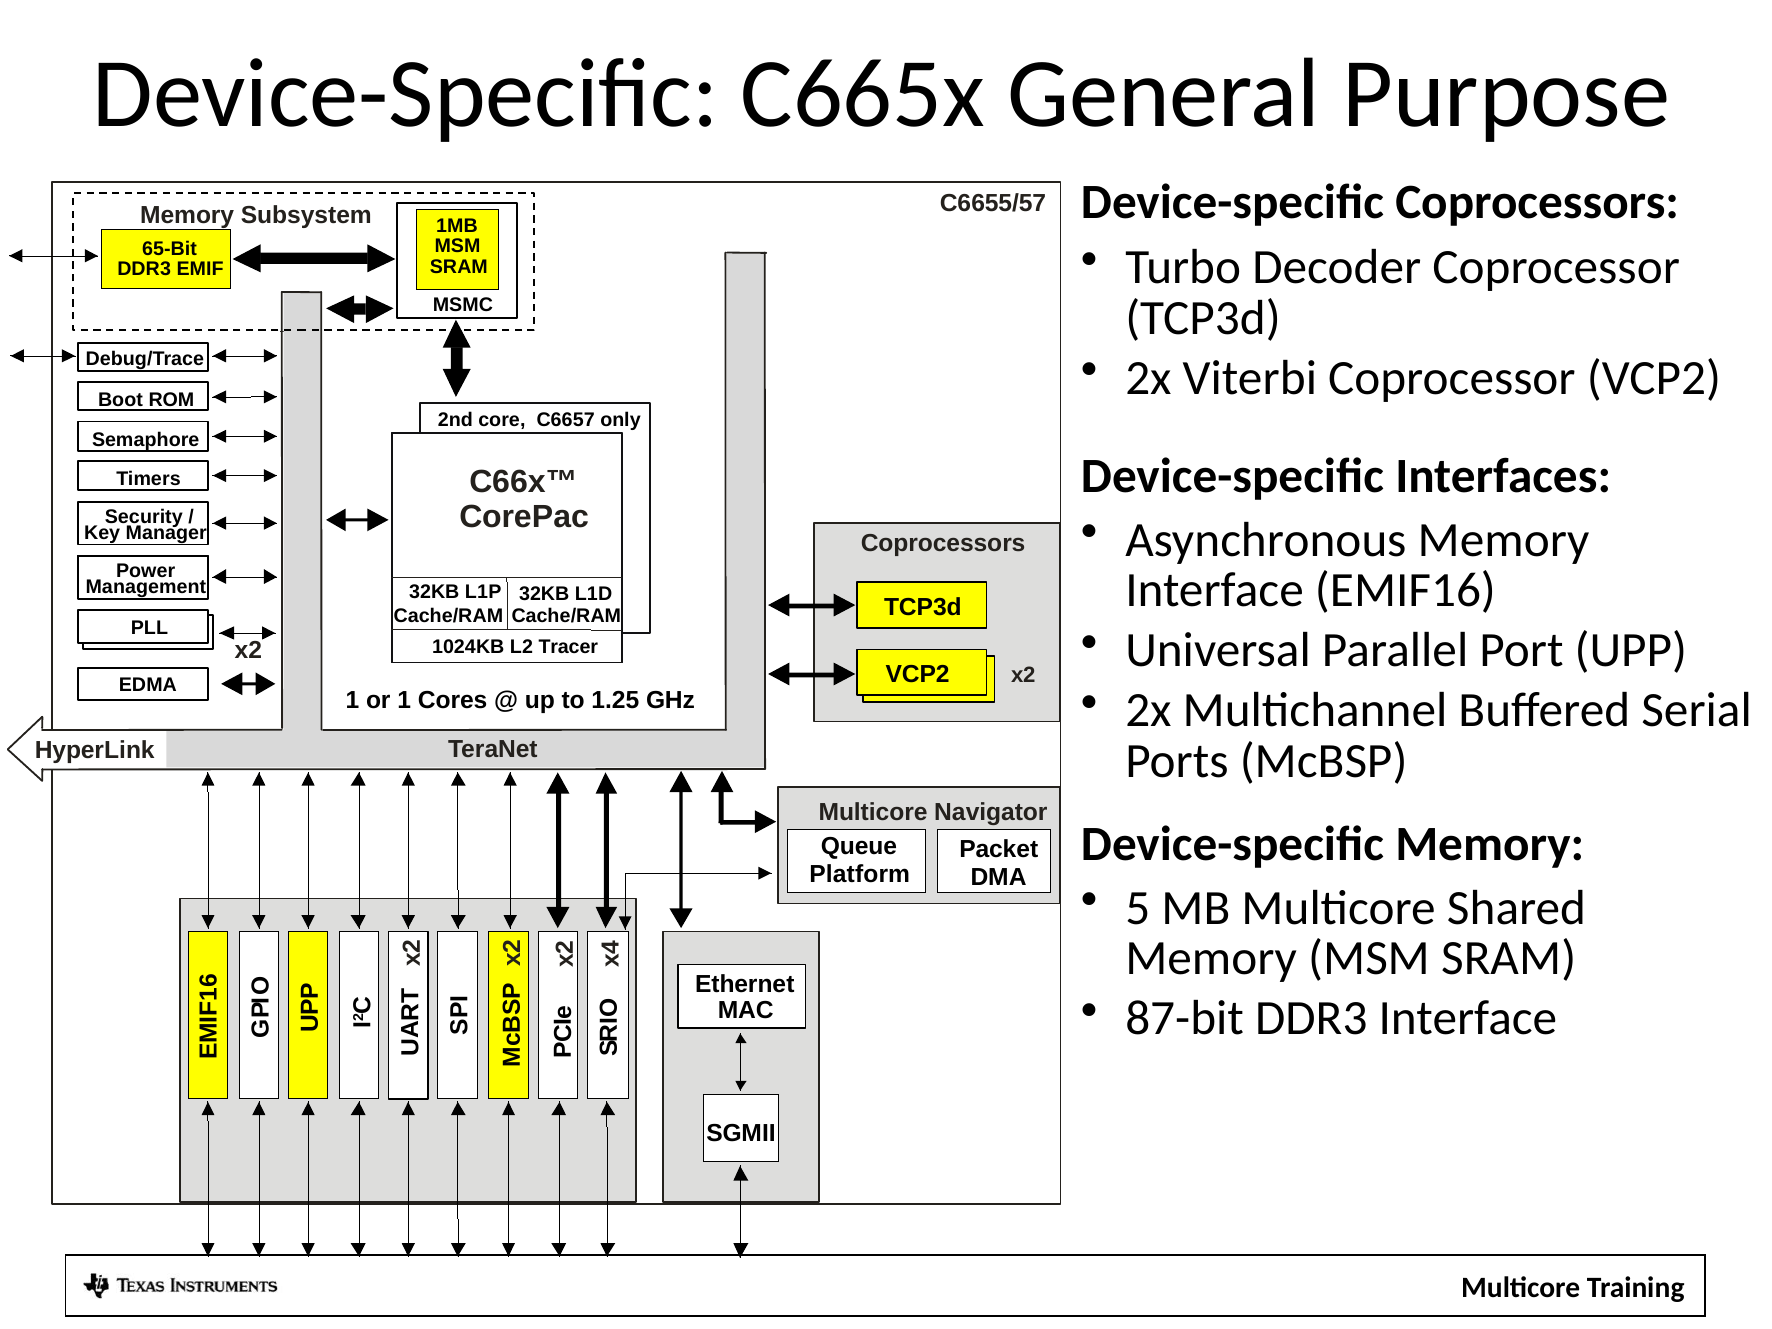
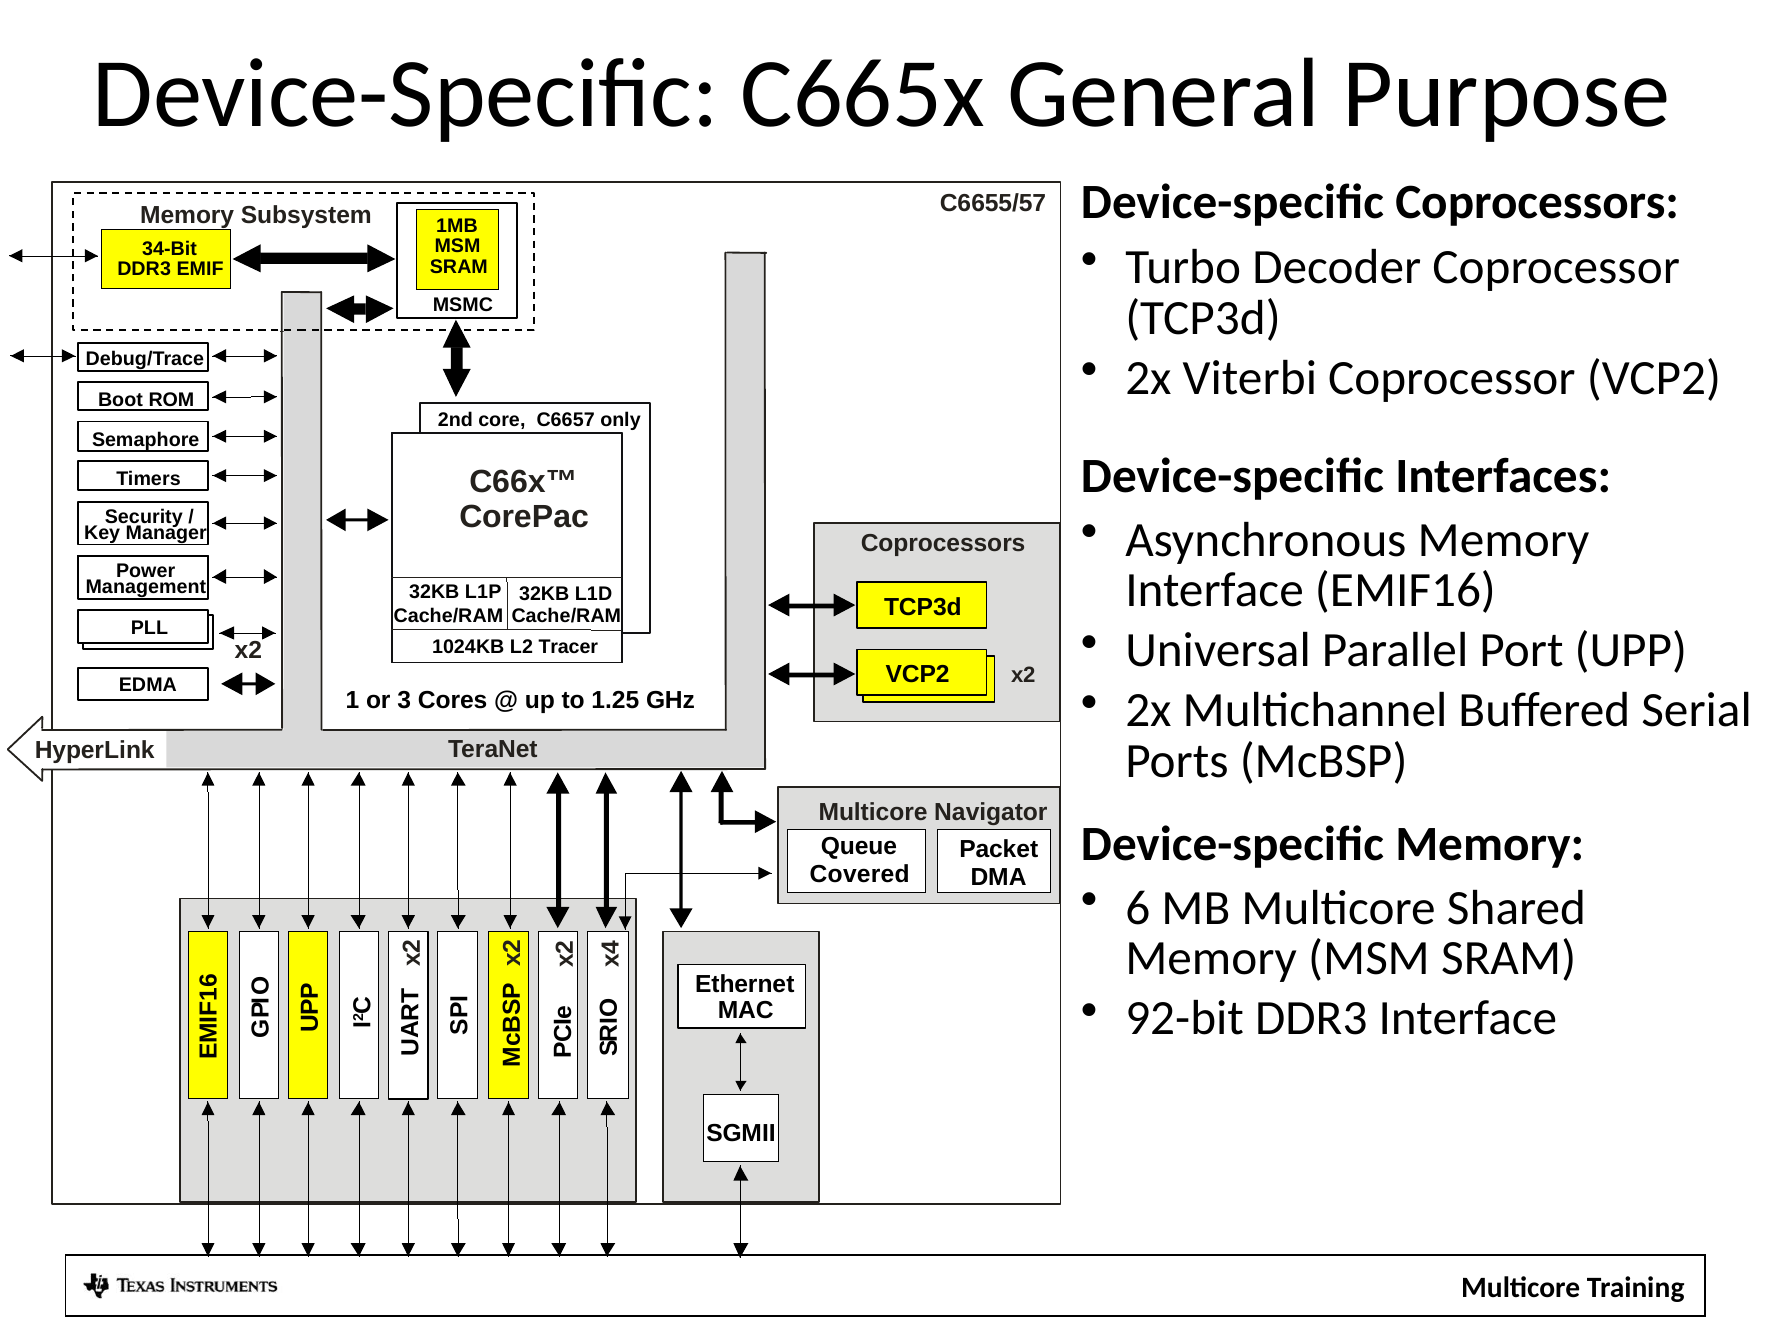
65-Bit: 65-Bit -> 34-Bit
or 1: 1 -> 3
Platform: Platform -> Covered
5 at (1138, 908): 5 -> 6
87-bit: 87-bit -> 92-bit
